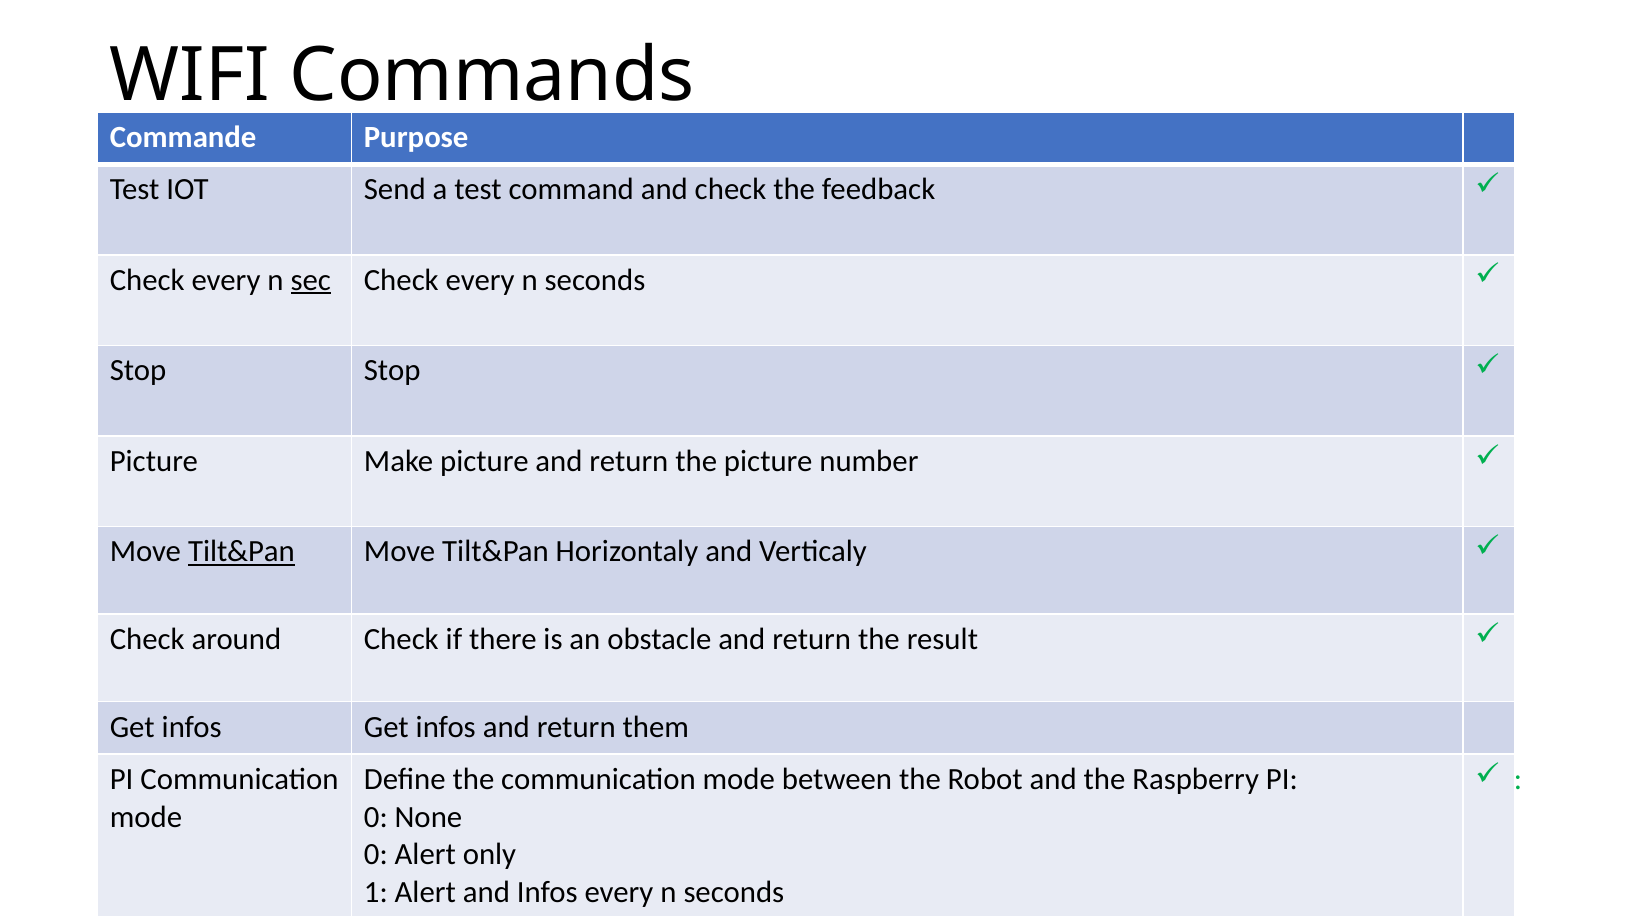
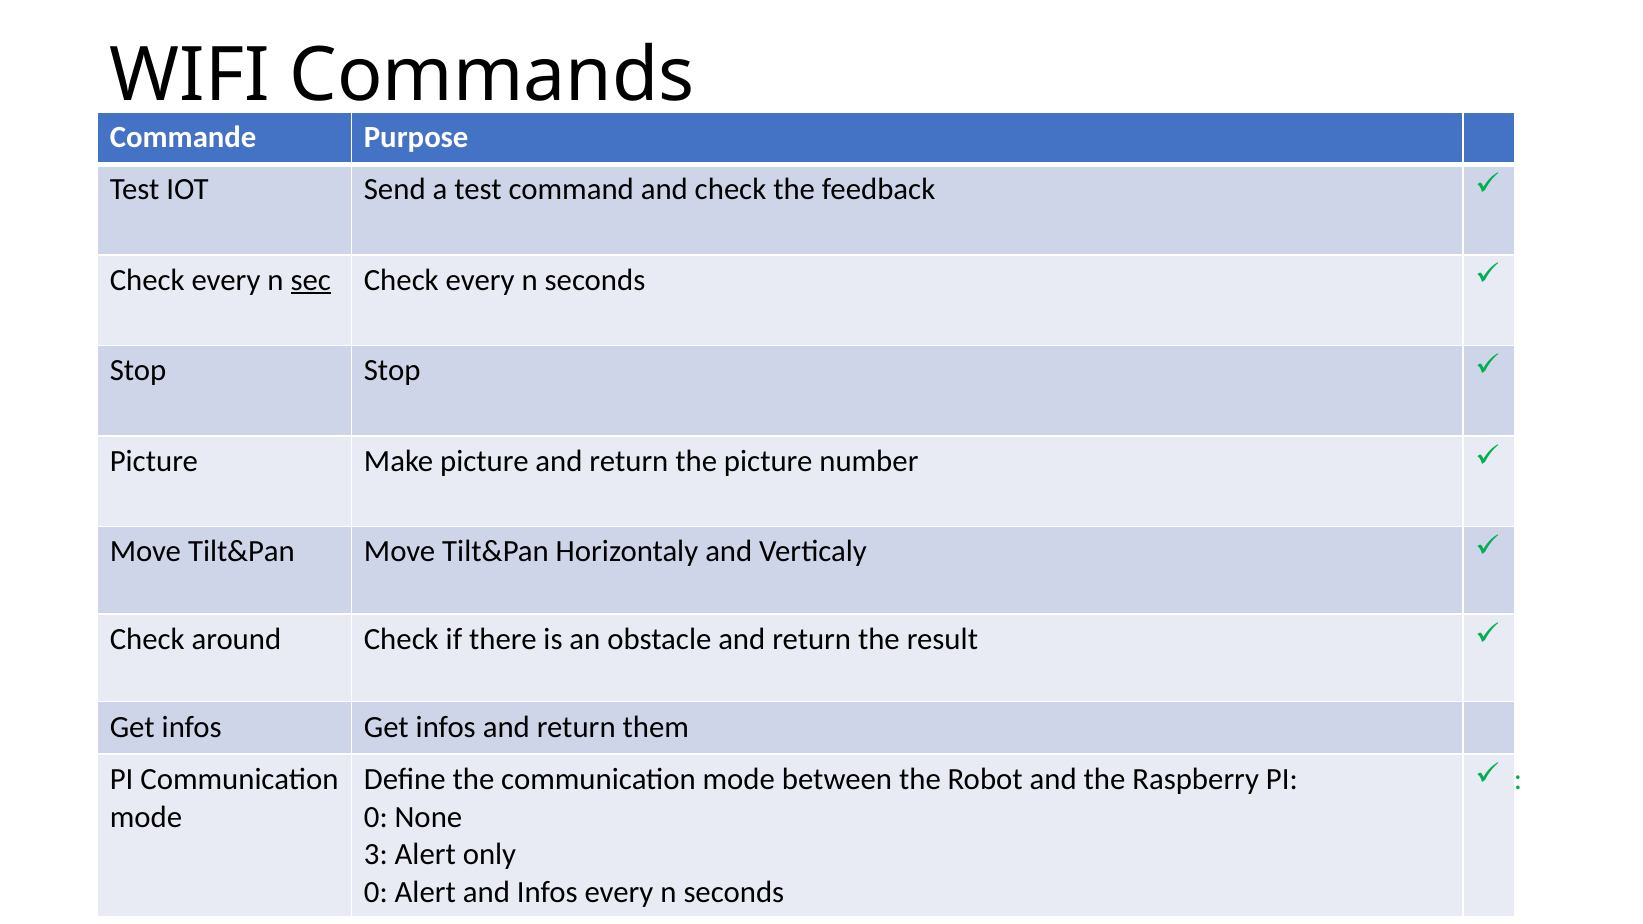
Tilt&Pan at (241, 552) underline: present -> none
0 at (376, 855): 0 -> 3
1 at (376, 892): 1 -> 0
